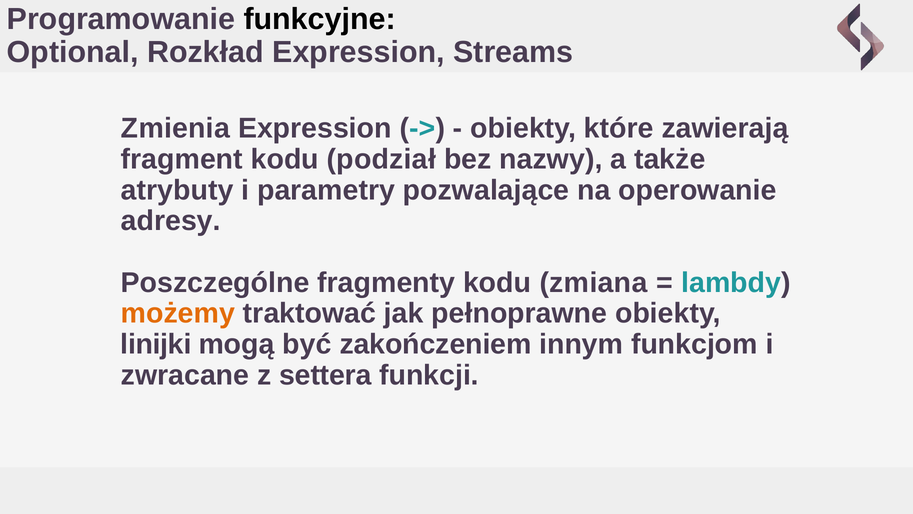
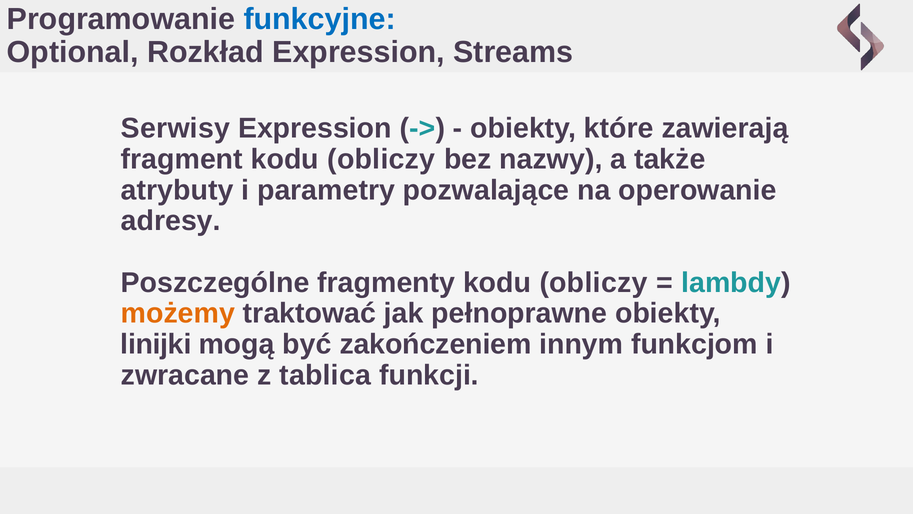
funkcyjne colour: black -> blue
Zmienia: Zmienia -> Serwisy
fragment kodu podział: podział -> obliczy
fragmenty kodu zmiana: zmiana -> obliczy
settera: settera -> tablica
